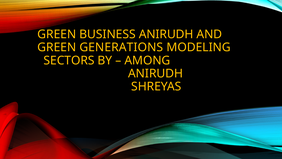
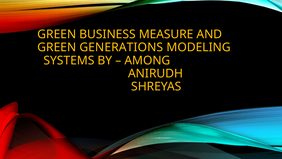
BUSINESS ANIRUDH: ANIRUDH -> MEASURE
SECTORS: SECTORS -> SYSTEMS
